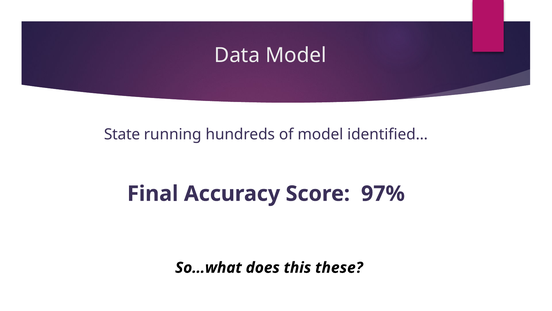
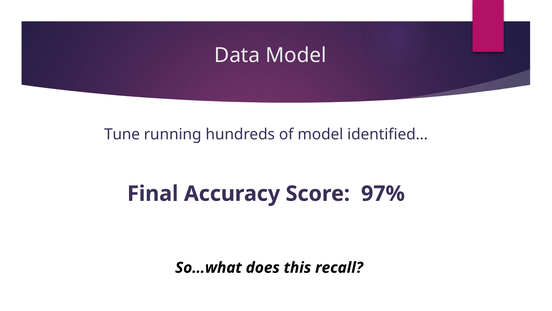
State: State -> Tune
these: these -> recall
